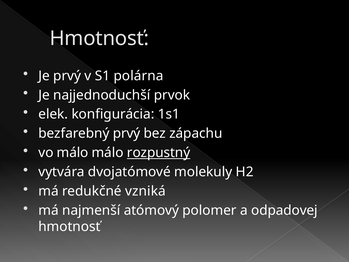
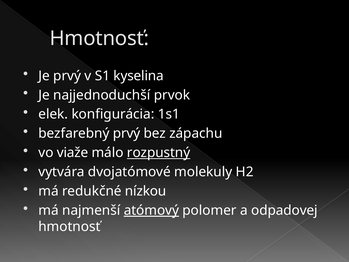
polárna: polárna -> kyselina
vo málo: málo -> viaže
vzniká: vzniká -> nízkou
atómový underline: none -> present
